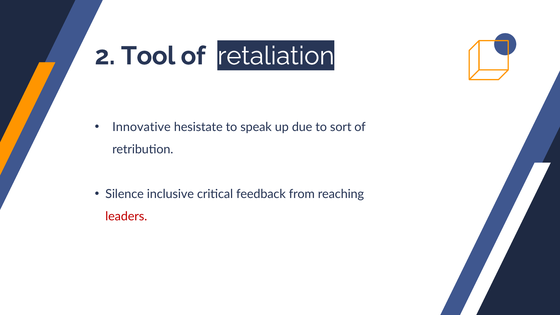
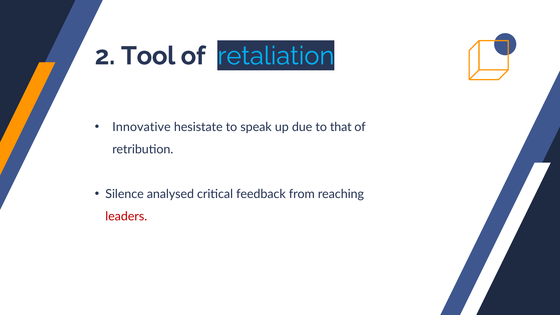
retaliation colour: white -> light blue
sort: sort -> that
inclusive: inclusive -> analysed
